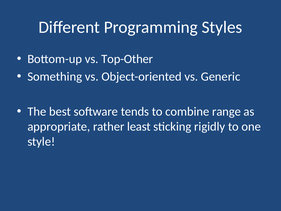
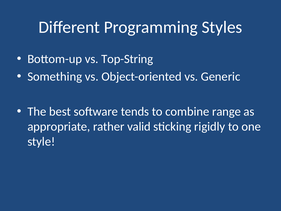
Top-Other: Top-Other -> Top-String
least: least -> valid
